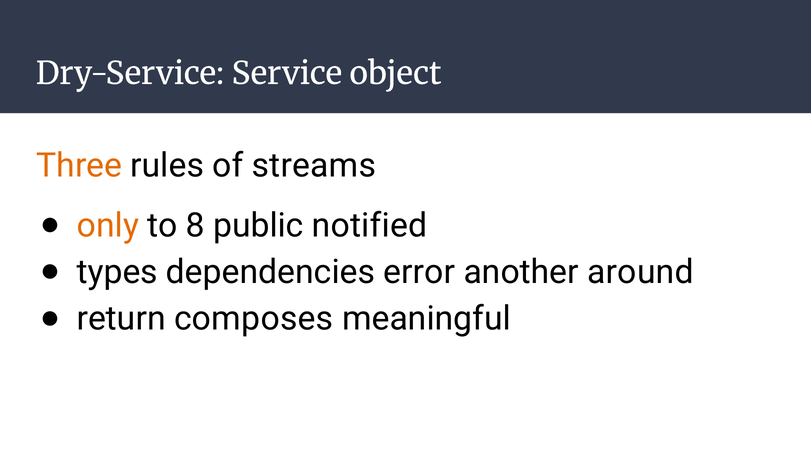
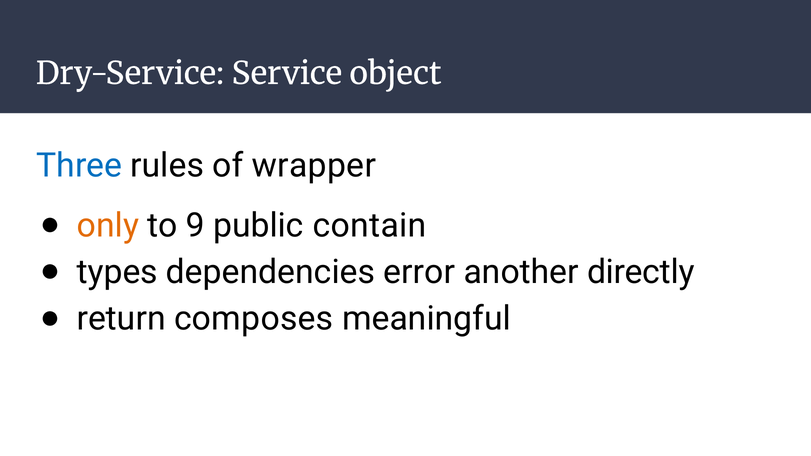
Three colour: orange -> blue
streams: streams -> wrapper
8: 8 -> 9
notified: notified -> contain
around: around -> directly
